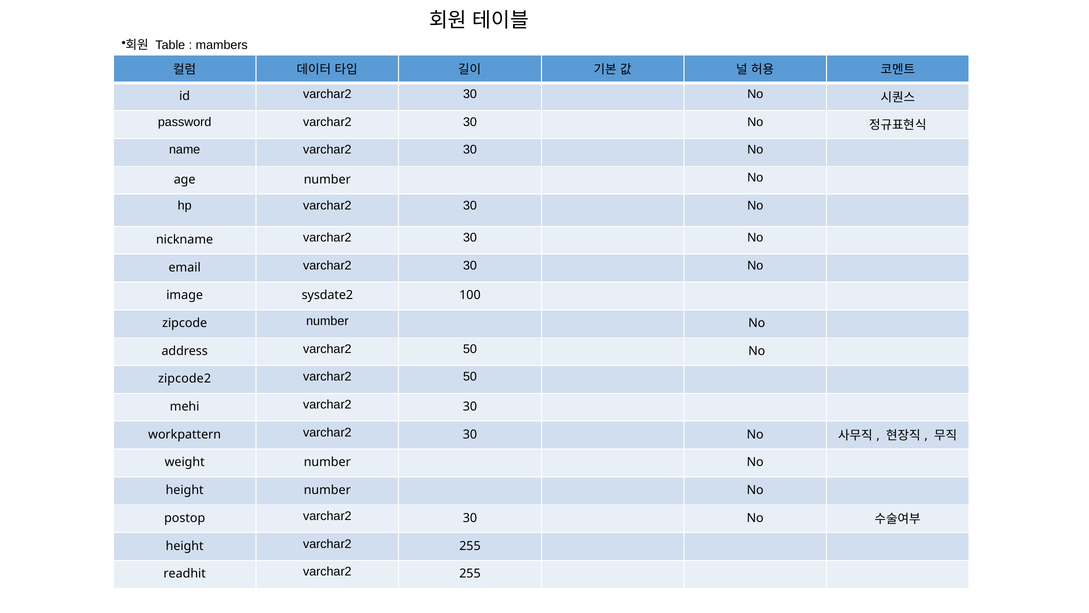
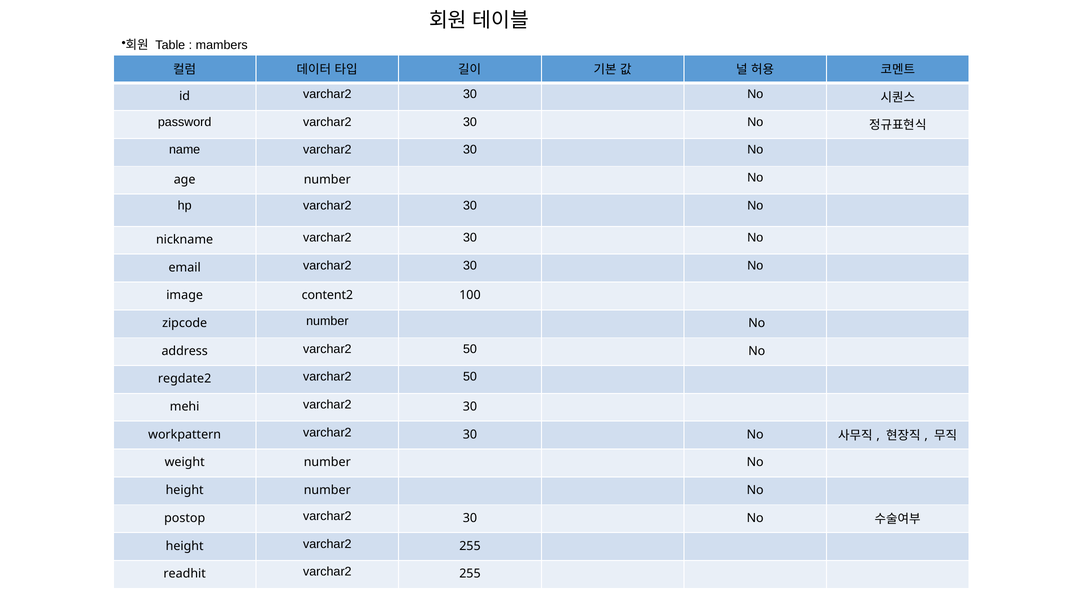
sysdate2: sysdate2 -> content2
zipcode2: zipcode2 -> regdate2
